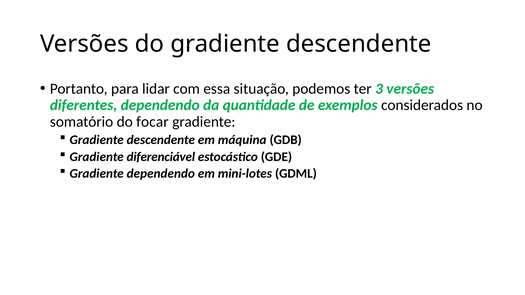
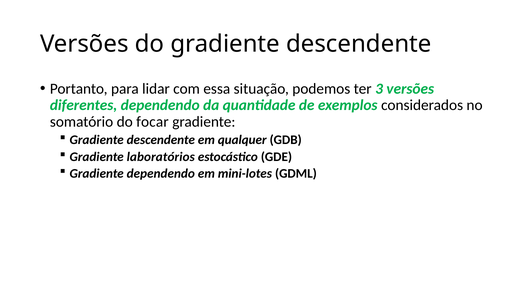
máquina: máquina -> qualquer
diferenciável: diferenciável -> laboratórios
